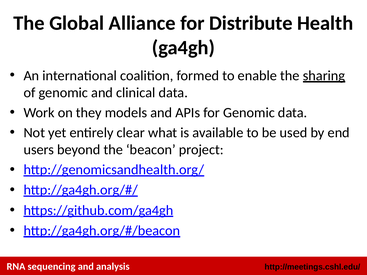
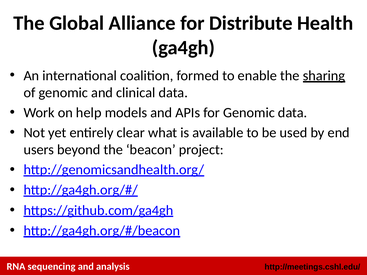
they: they -> help
